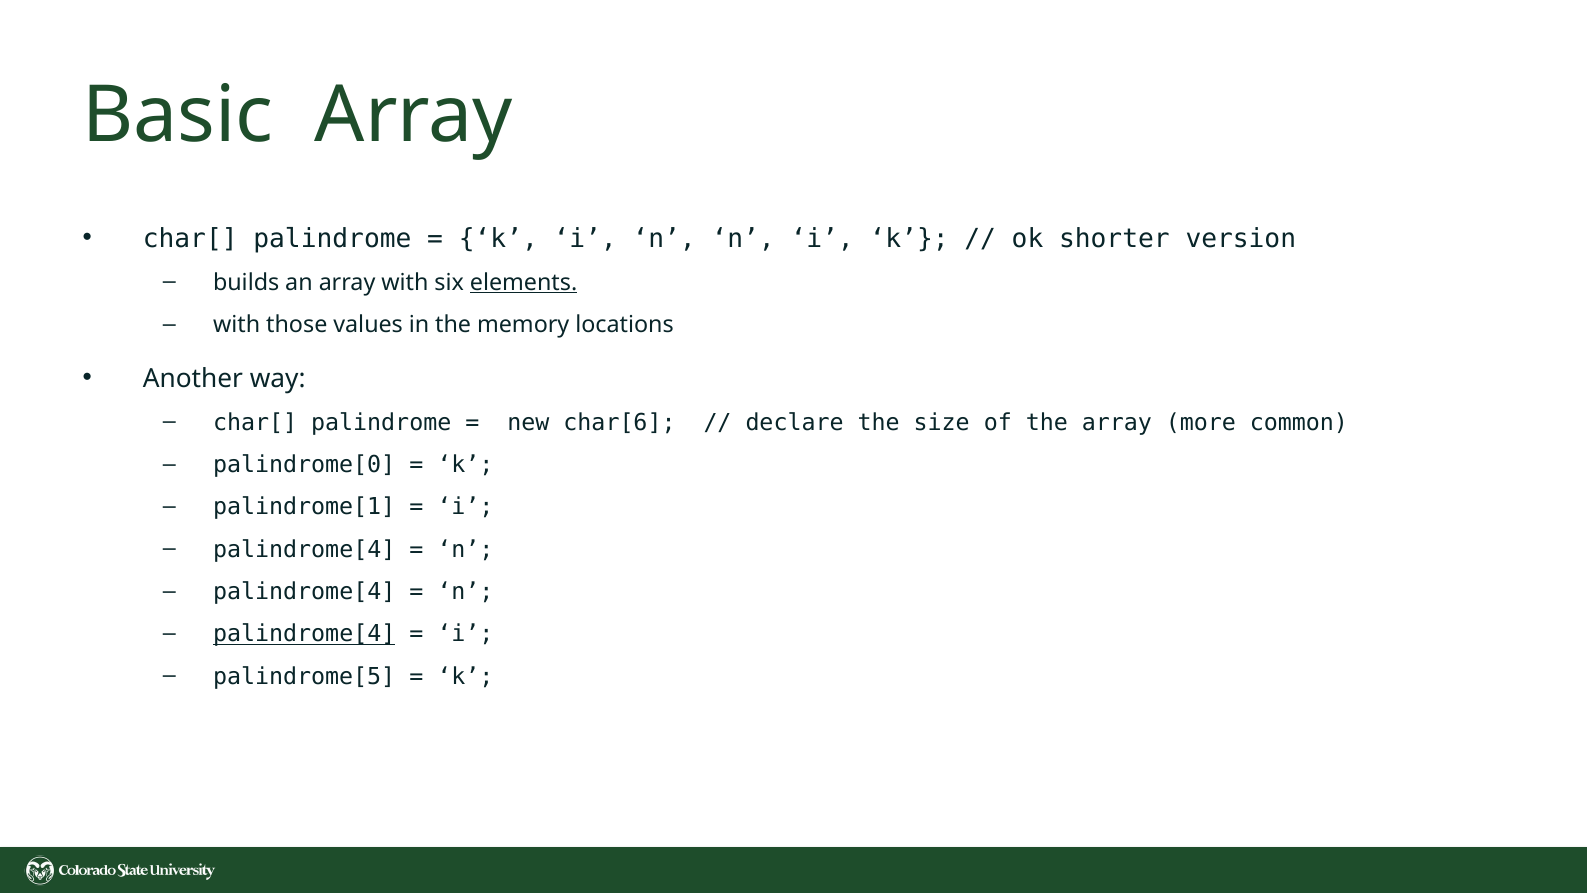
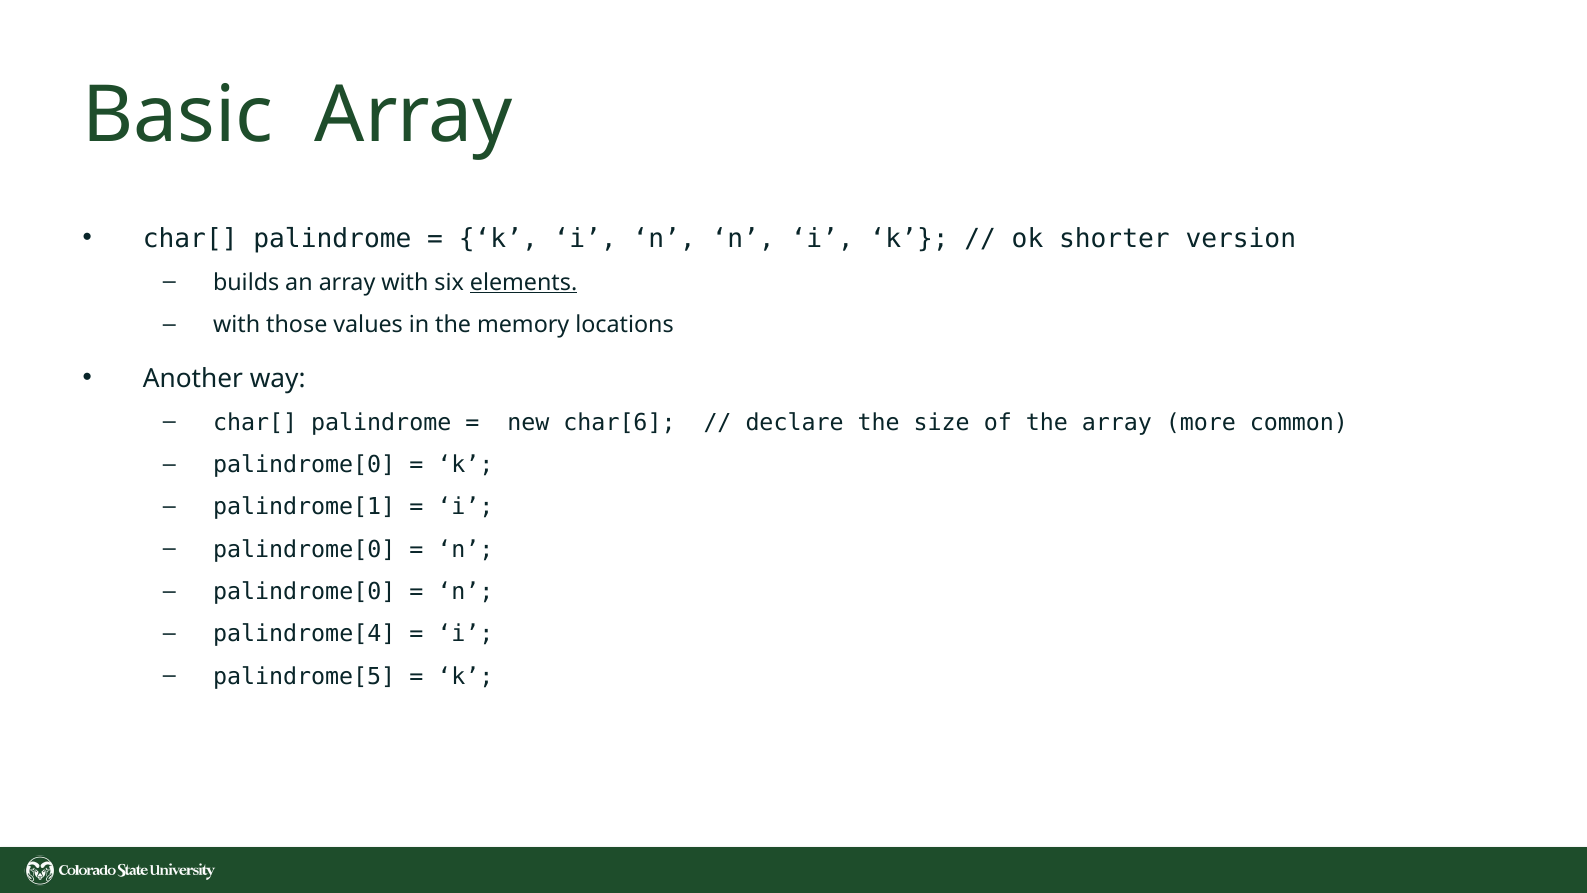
palindrome[4 at (304, 549): palindrome[4 -> palindrome[0
palindrome[4 at (304, 592): palindrome[4 -> palindrome[0
palindrome[4 at (304, 634) underline: present -> none
